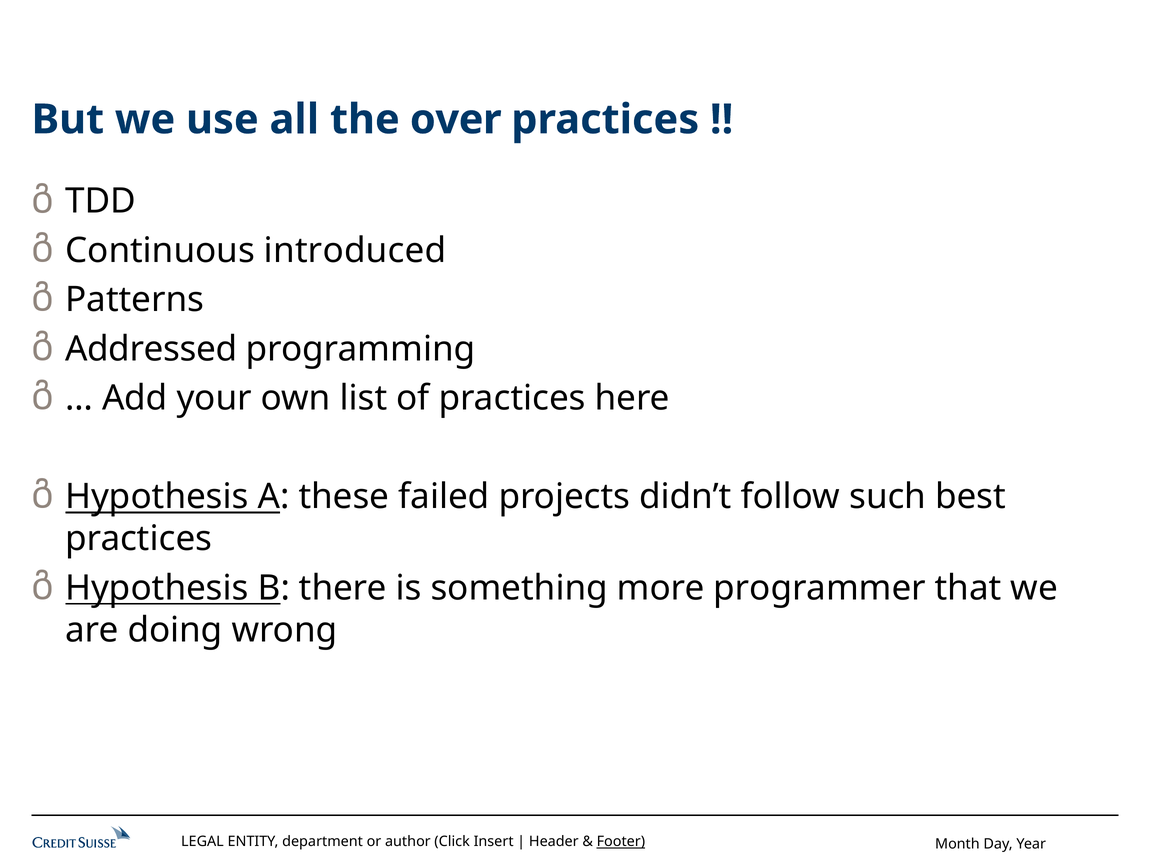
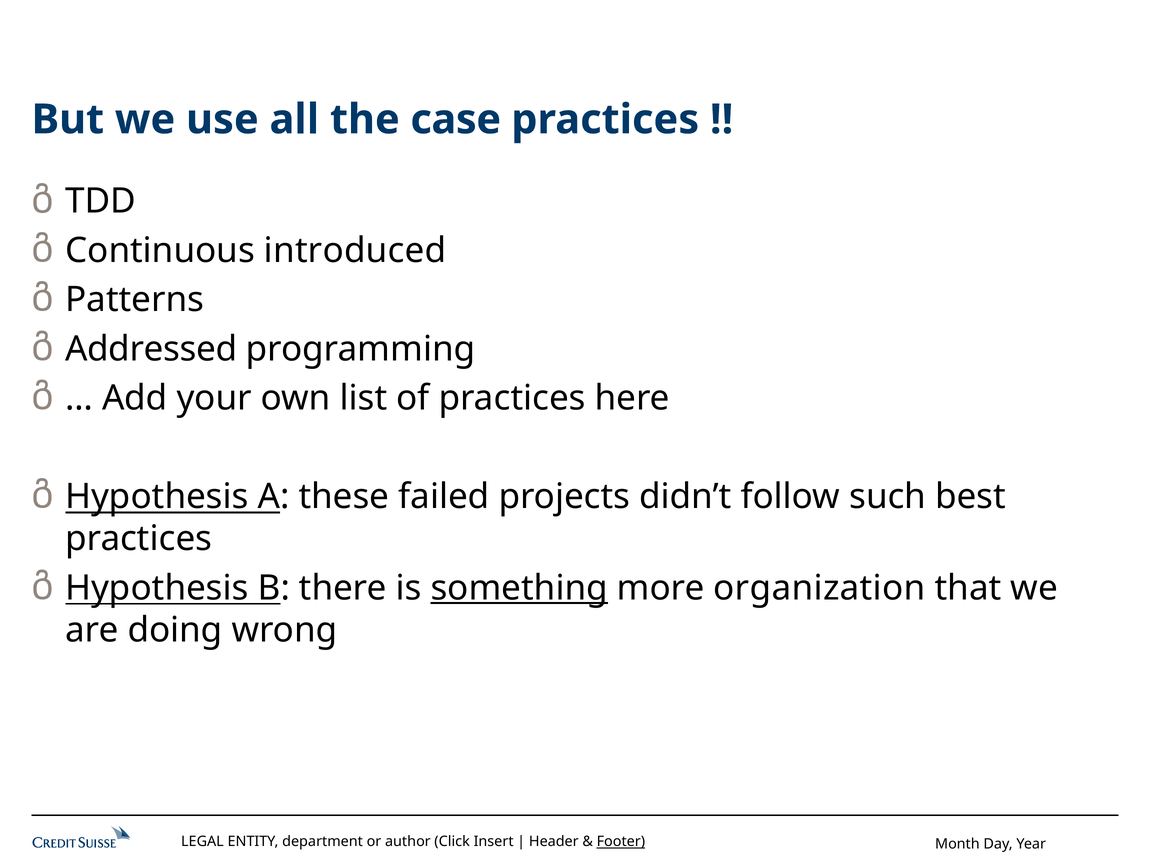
over: over -> case
something underline: none -> present
programmer: programmer -> organization
